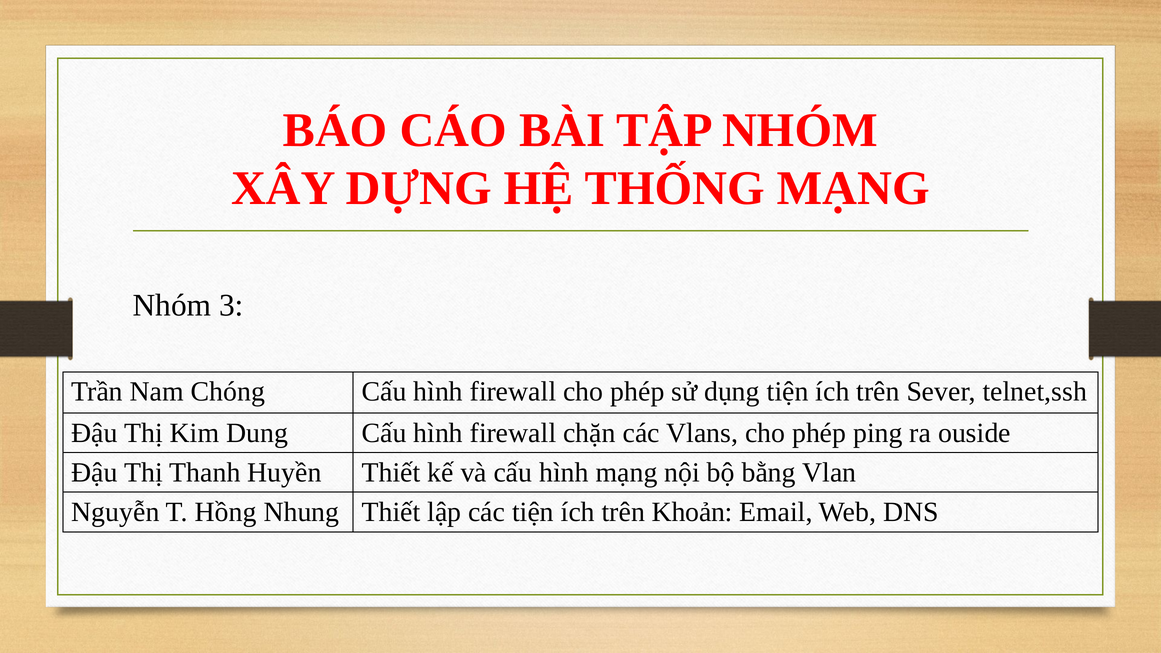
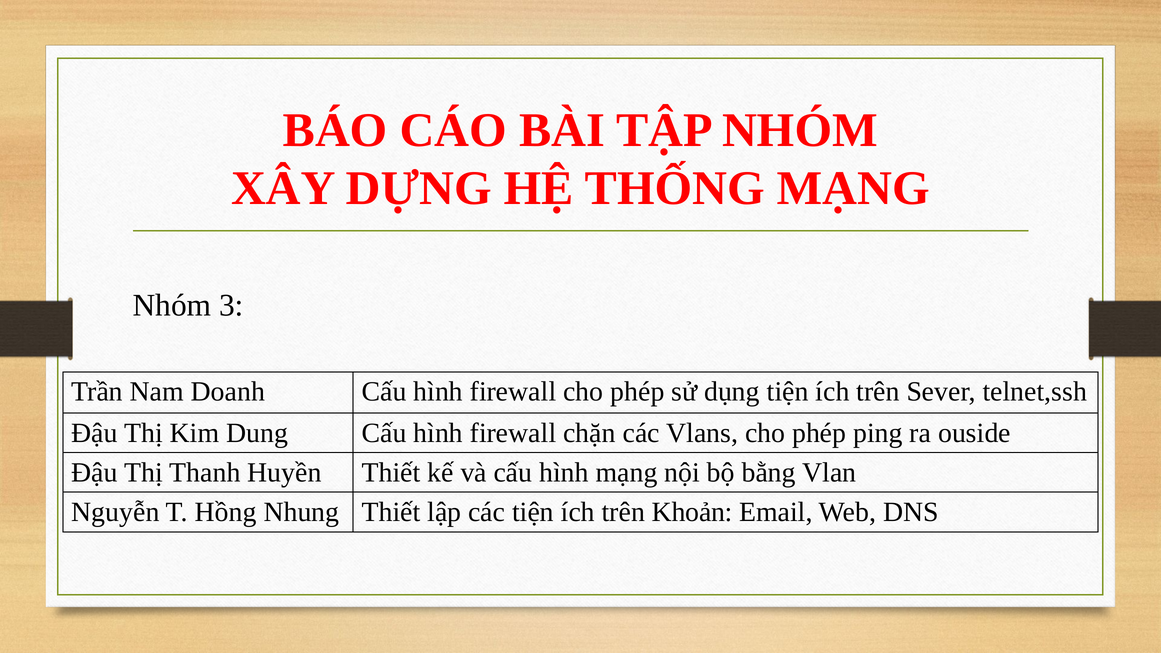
Chóng: Chóng -> Doanh
